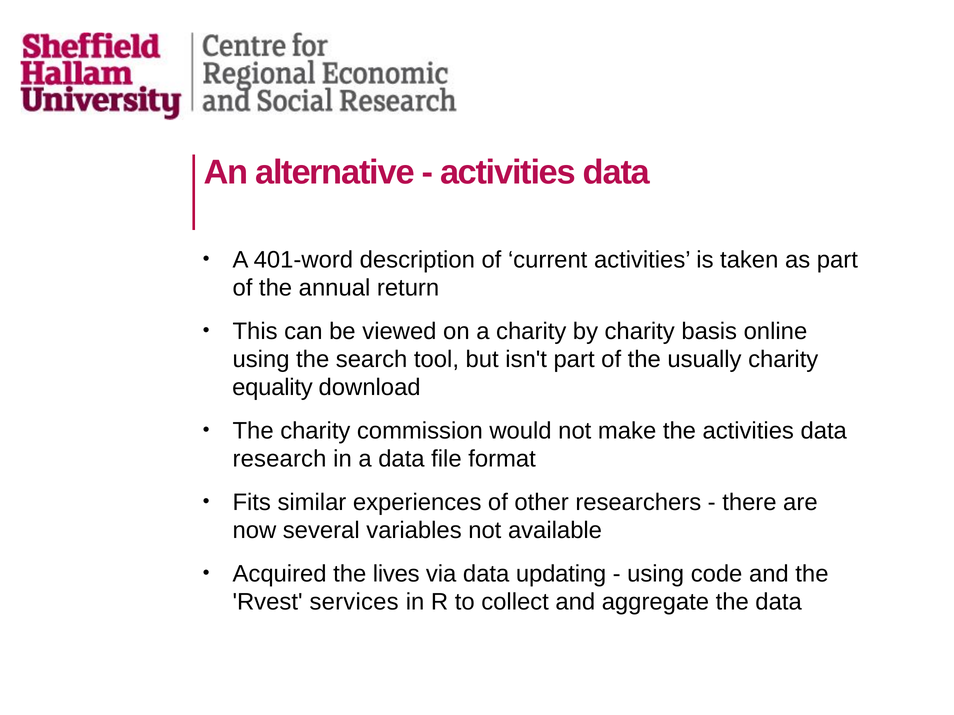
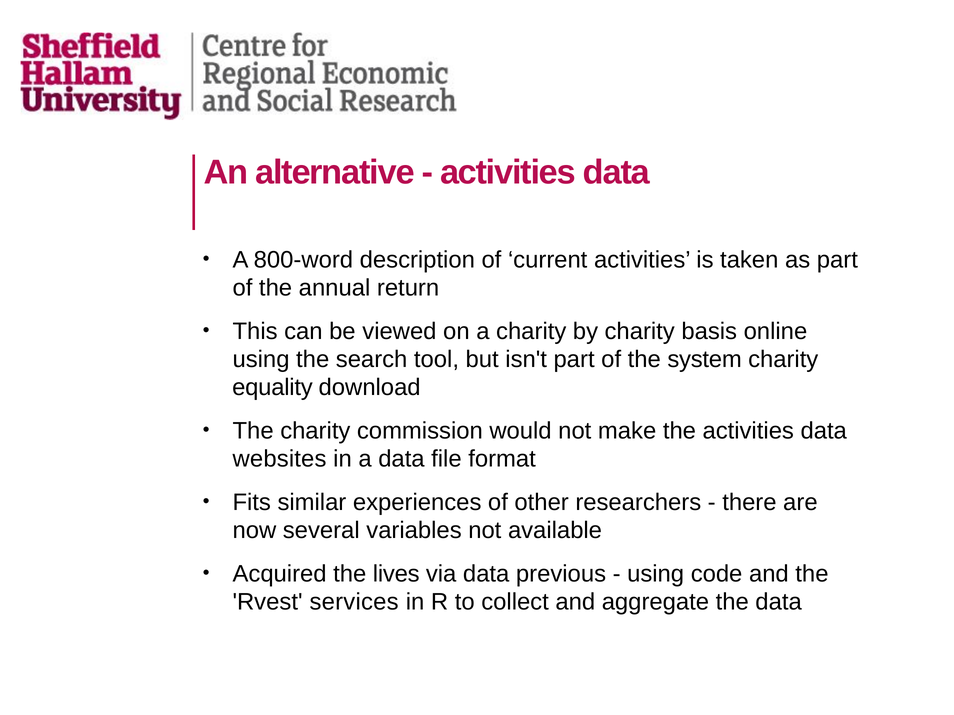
401-word: 401-word -> 800-word
usually: usually -> system
research: research -> websites
updating: updating -> previous
